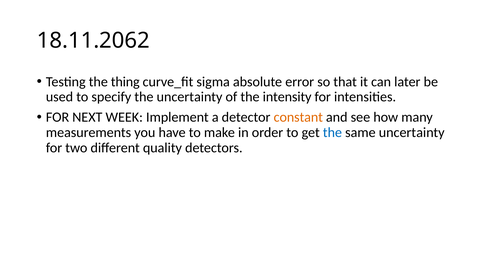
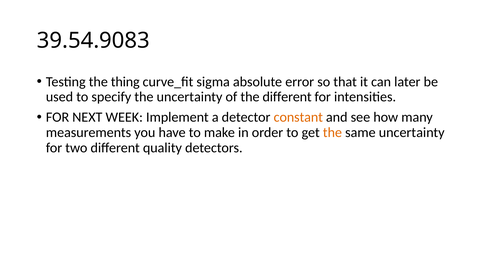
18.11.2062: 18.11.2062 -> 39.54.9083
the intensity: intensity -> different
the at (332, 132) colour: blue -> orange
